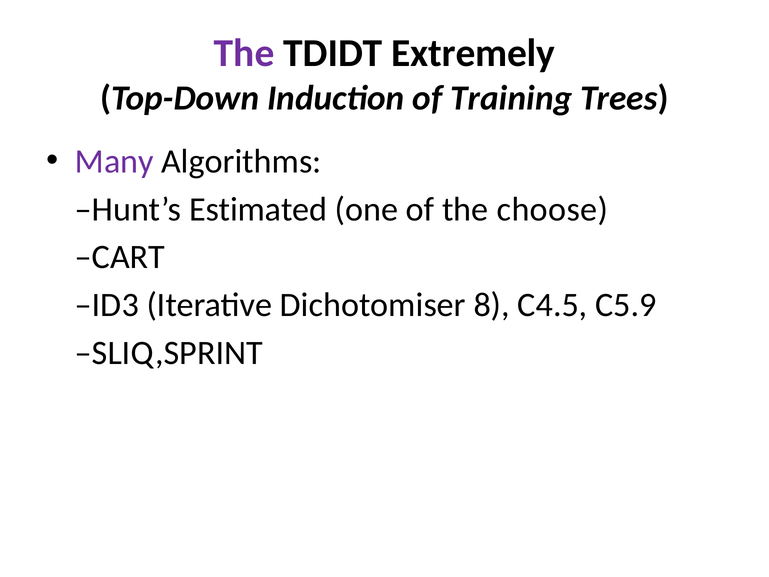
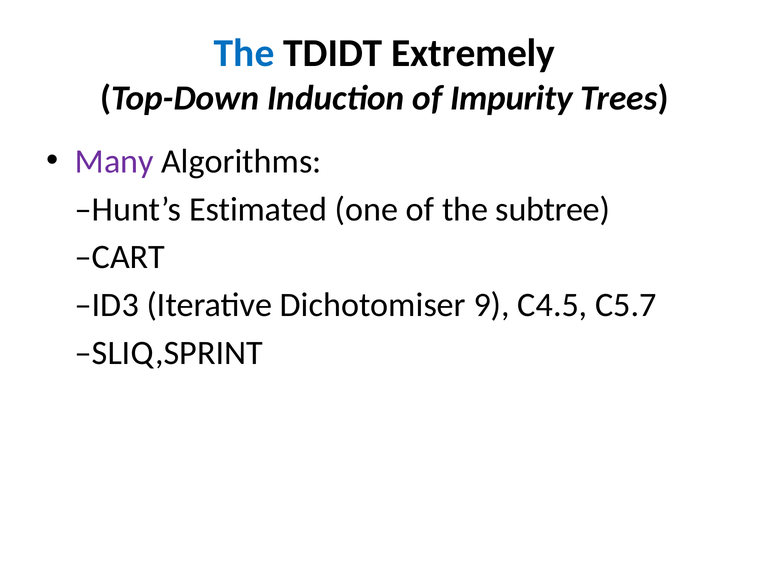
The at (244, 53) colour: purple -> blue
Training: Training -> Impurity
choose: choose -> subtree
8: 8 -> 9
C5.9: C5.9 -> C5.7
